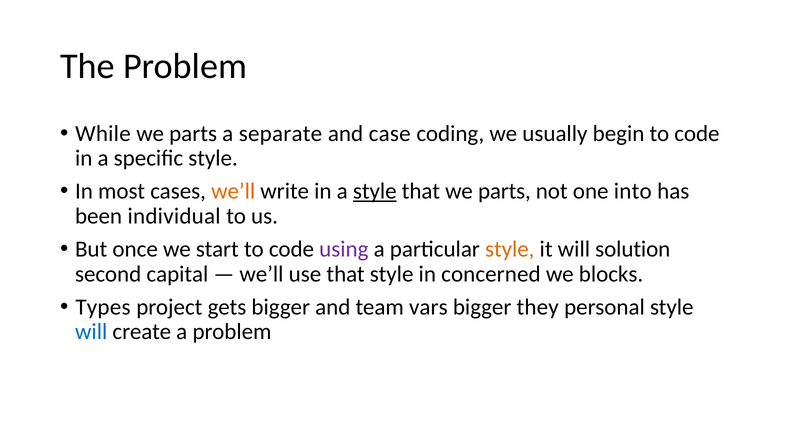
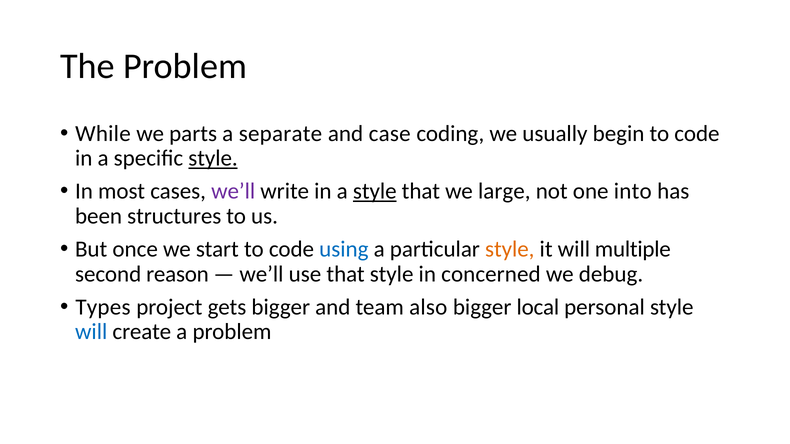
style at (213, 158) underline: none -> present
we’ll at (233, 191) colour: orange -> purple
that we parts: parts -> large
individual: individual -> structures
using colour: purple -> blue
solution: solution -> multiple
capital: capital -> reason
blocks: blocks -> debug
vars: vars -> also
they: they -> local
